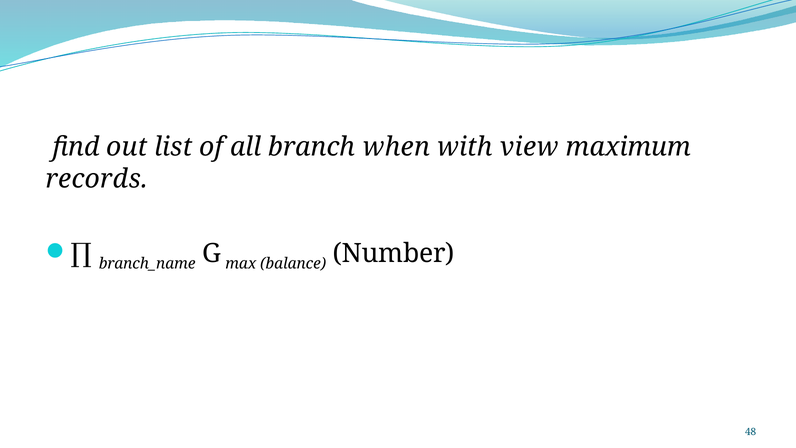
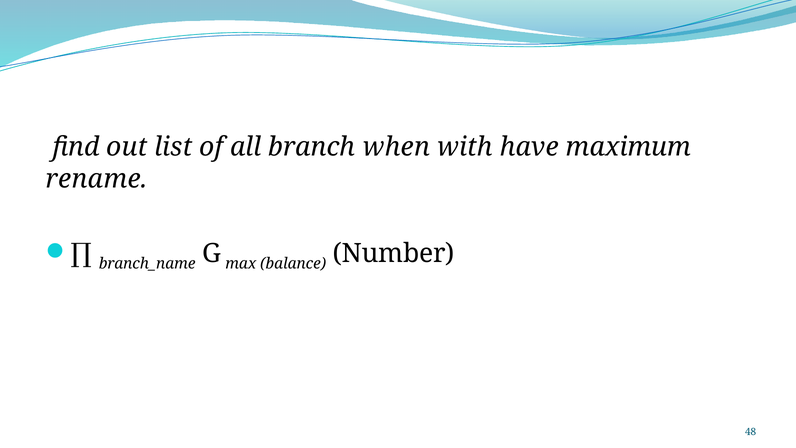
view: view -> have
records: records -> rename
